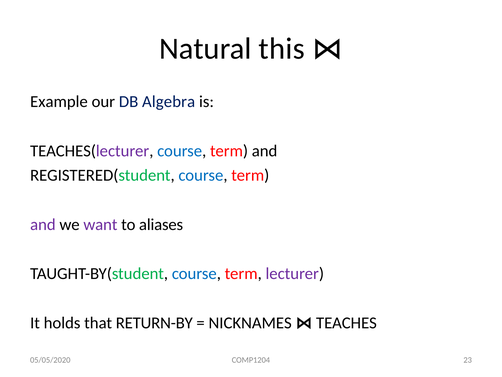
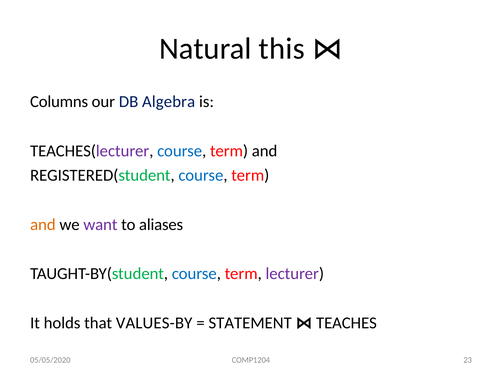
Example: Example -> Columns
and at (43, 224) colour: purple -> orange
RETURN-BY: RETURN-BY -> VALUES-BY
NICKNAMES: NICKNAMES -> STATEMENT
